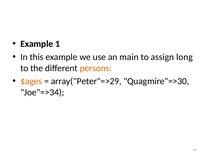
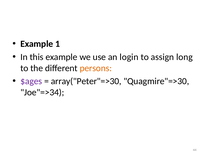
main: main -> login
$ages colour: orange -> purple
array("Peter"=>29: array("Peter"=>29 -> array("Peter"=>30
